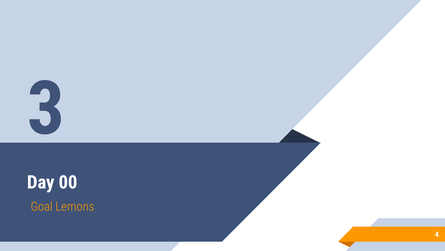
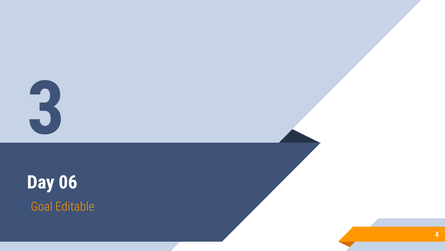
00: 00 -> 06
Lemons: Lemons -> Editable
